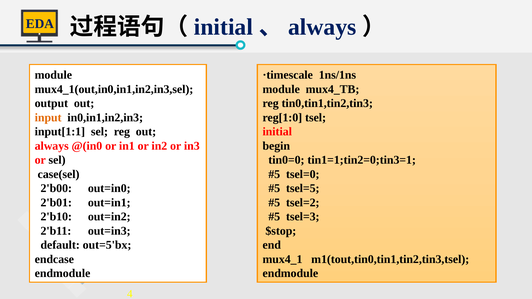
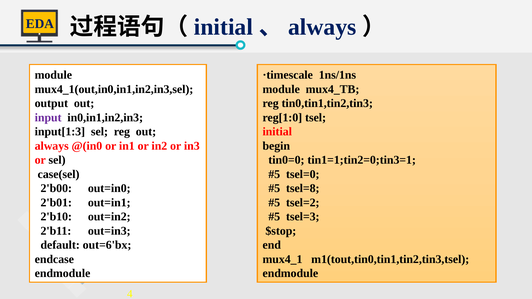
input colour: orange -> purple
input[1:1: input[1:1 -> input[1:3
tsel=5: tsel=5 -> tsel=8
out=5'bx: out=5'bx -> out=6'bx
